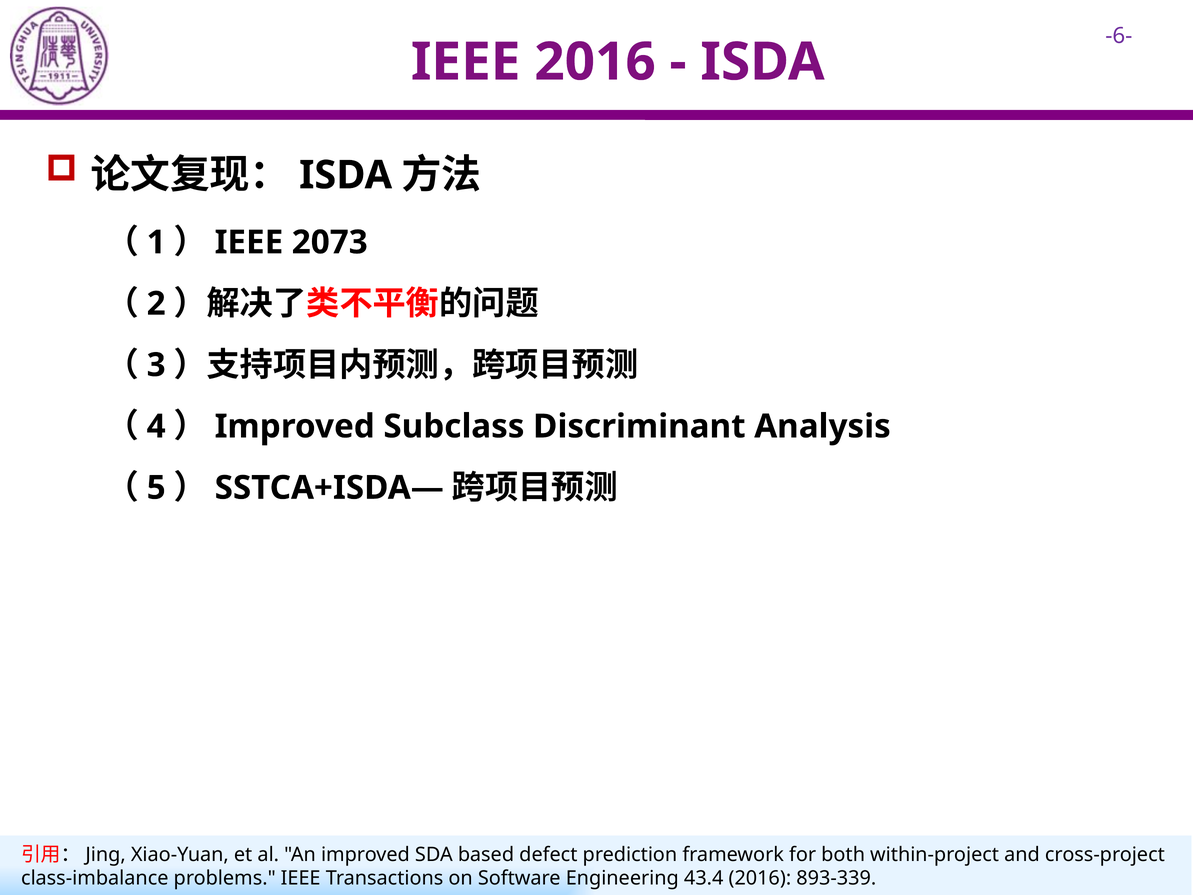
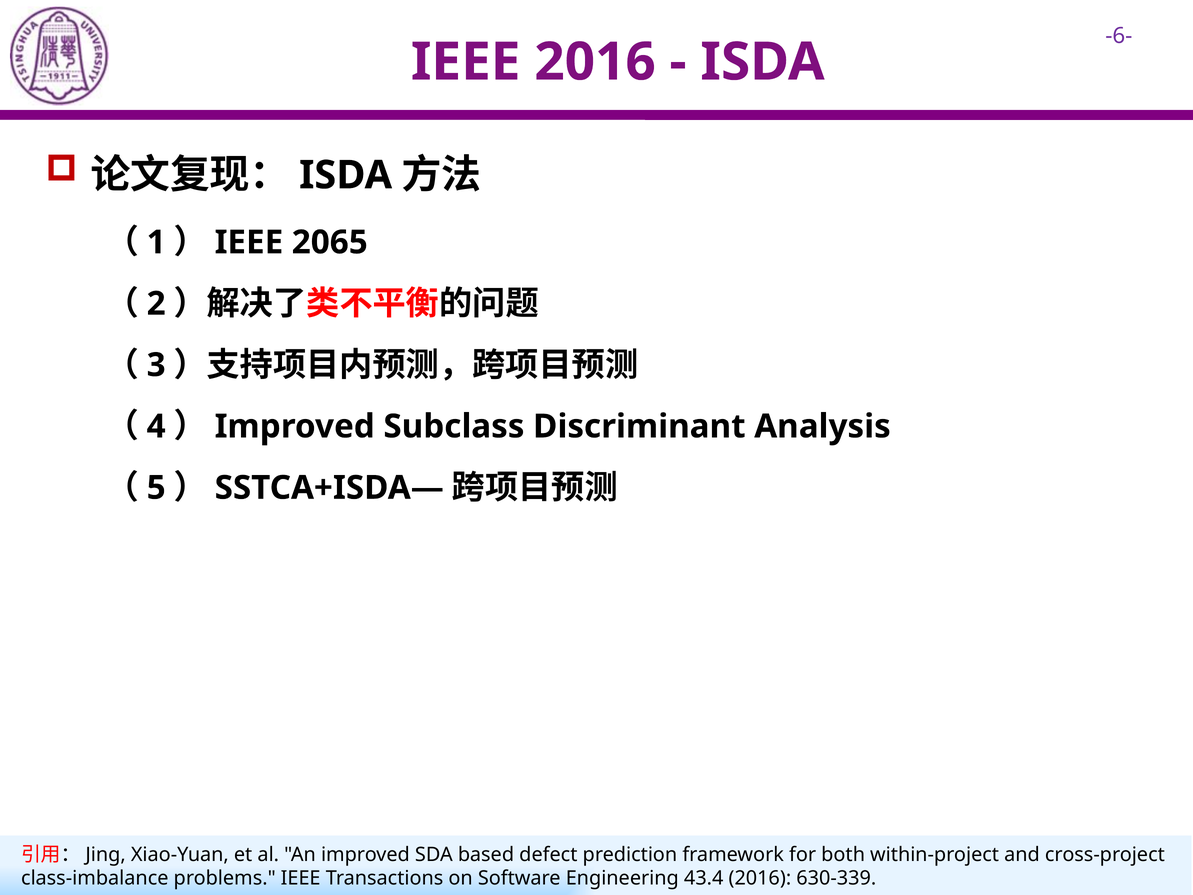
2073: 2073 -> 2065
893-339: 893-339 -> 630-339
